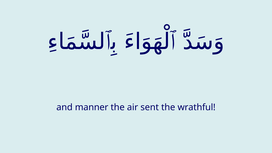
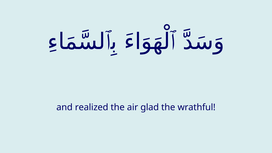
manner: manner -> realized
sent: sent -> glad
